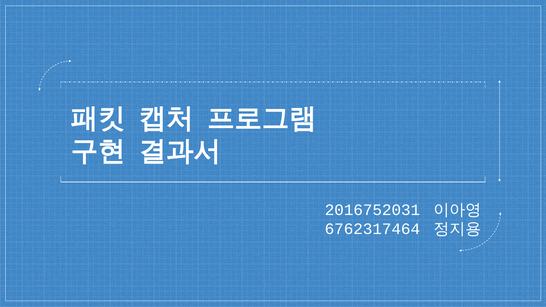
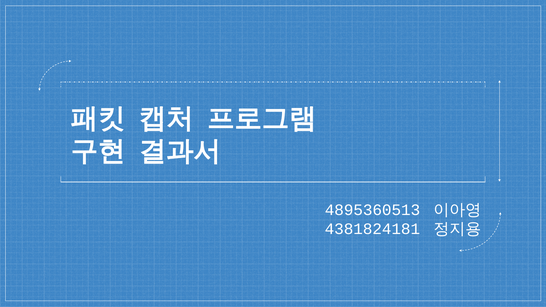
2016752031: 2016752031 -> 4895360513
6762317464: 6762317464 -> 4381824181
